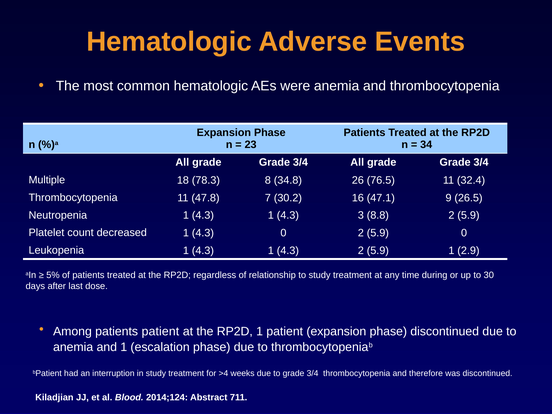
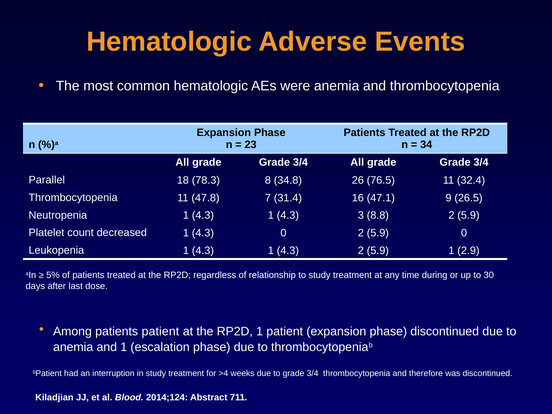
Multiple: Multiple -> Parallel
30.2: 30.2 -> 31.4
